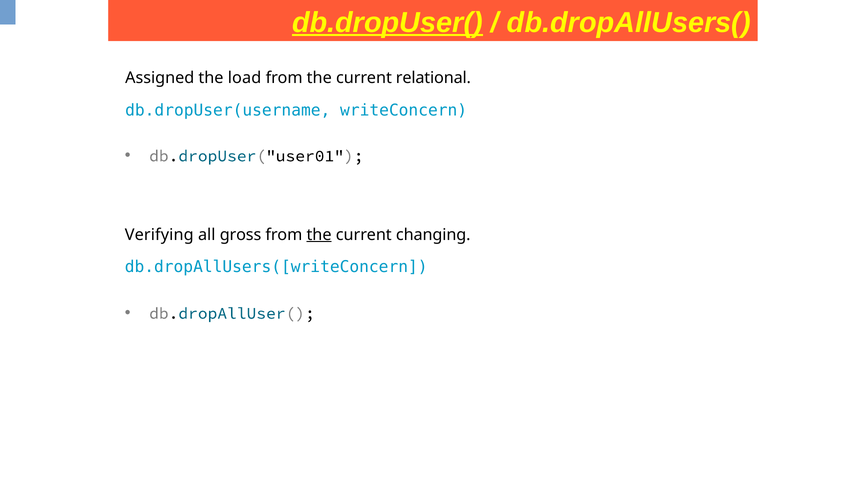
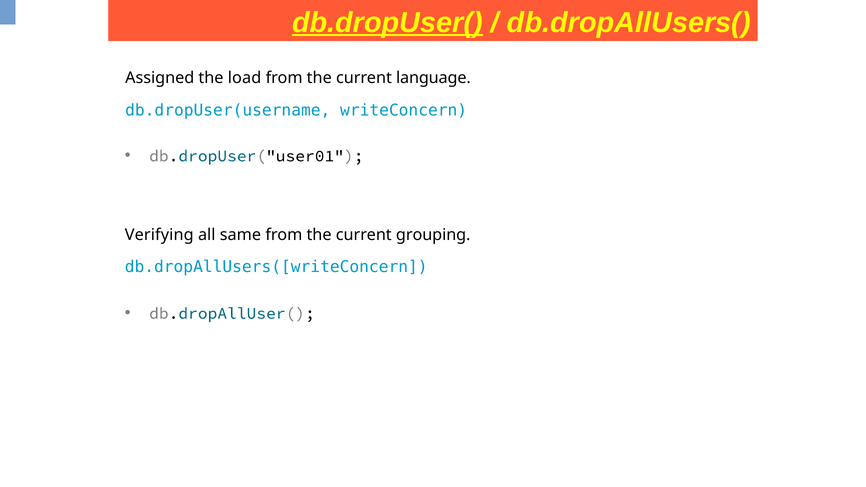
relational: relational -> language
gross: gross -> same
the at (319, 235) underline: present -> none
changing: changing -> grouping
